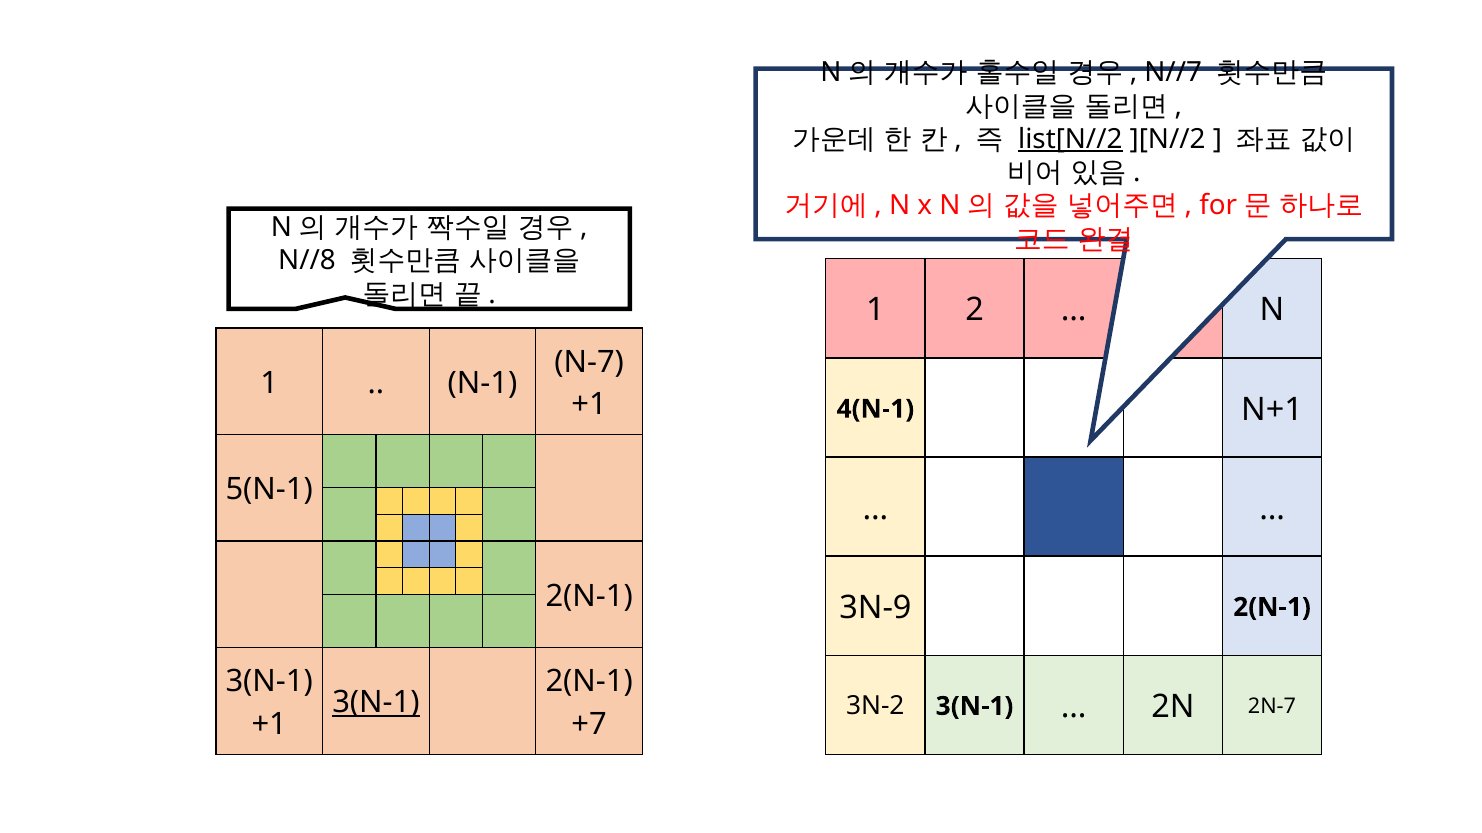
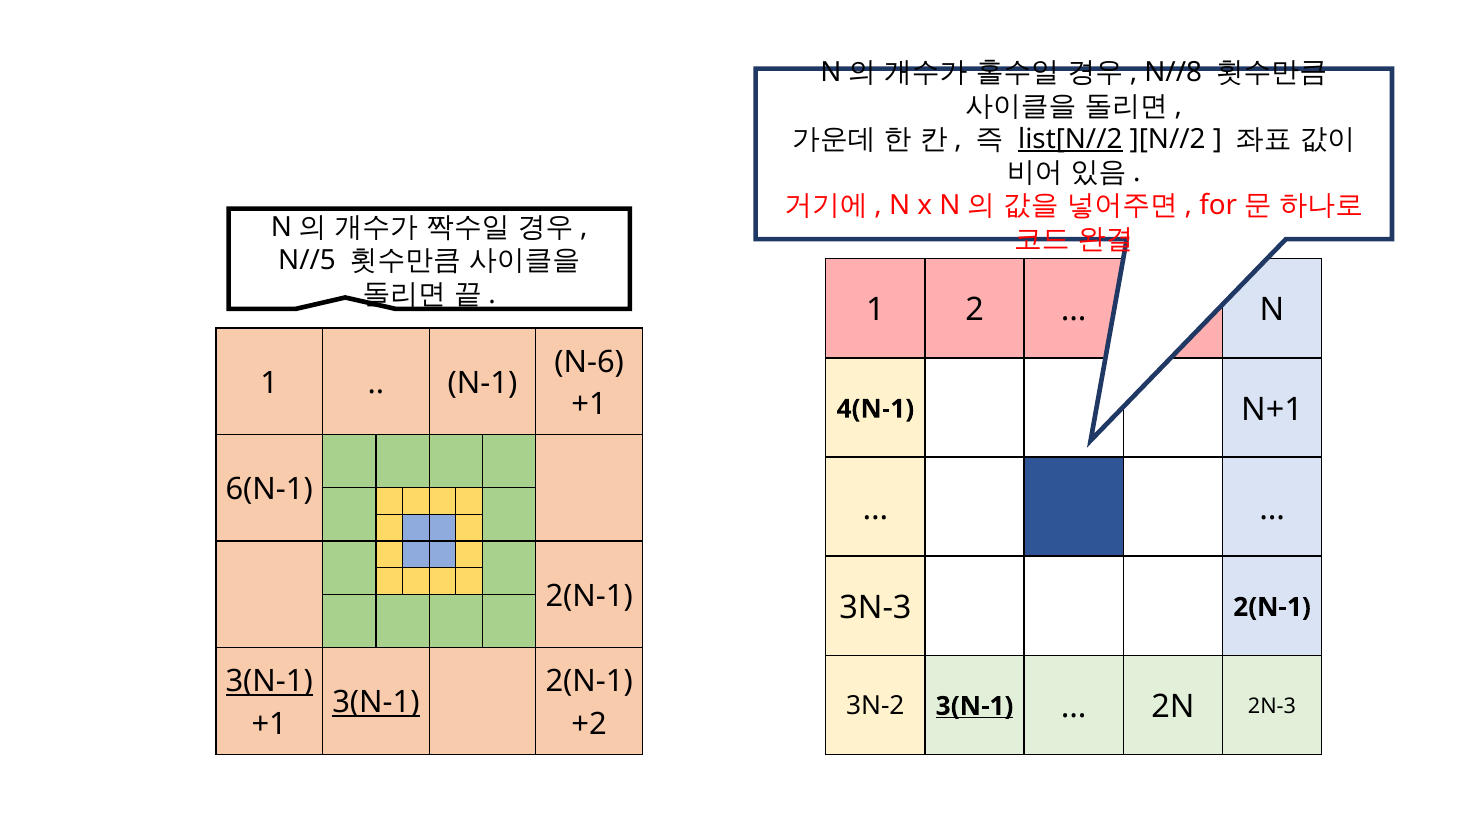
N//7: N//7 -> N//8
N//8: N//8 -> N//5
N-7: N-7 -> N-6
5(N-1: 5(N-1 -> 6(N-1
3N-9: 3N-9 -> 3N-3
3(N-1 at (269, 682) underline: none -> present
3(N-1 at (975, 707) underline: none -> present
2N-7: 2N-7 -> 2N-3
+7: +7 -> +2
